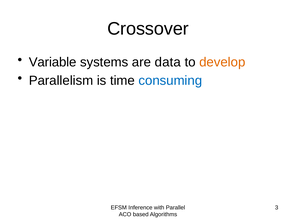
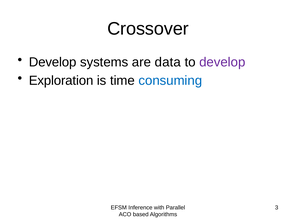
Variable at (53, 62): Variable -> Develop
develop at (222, 62) colour: orange -> purple
Parallelism: Parallelism -> Exploration
